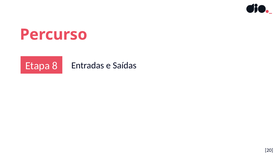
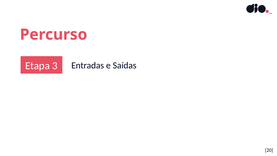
8: 8 -> 3
